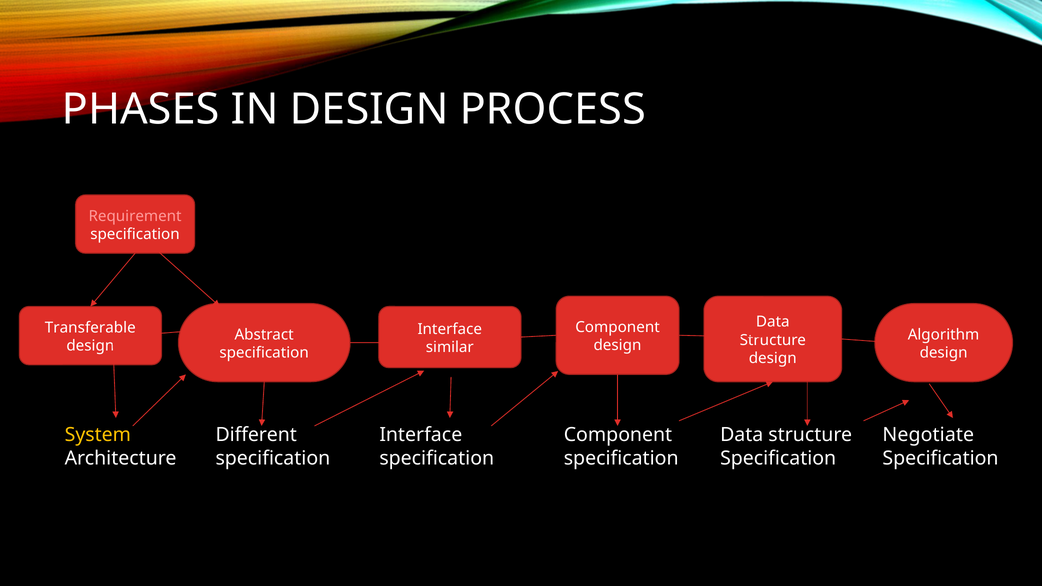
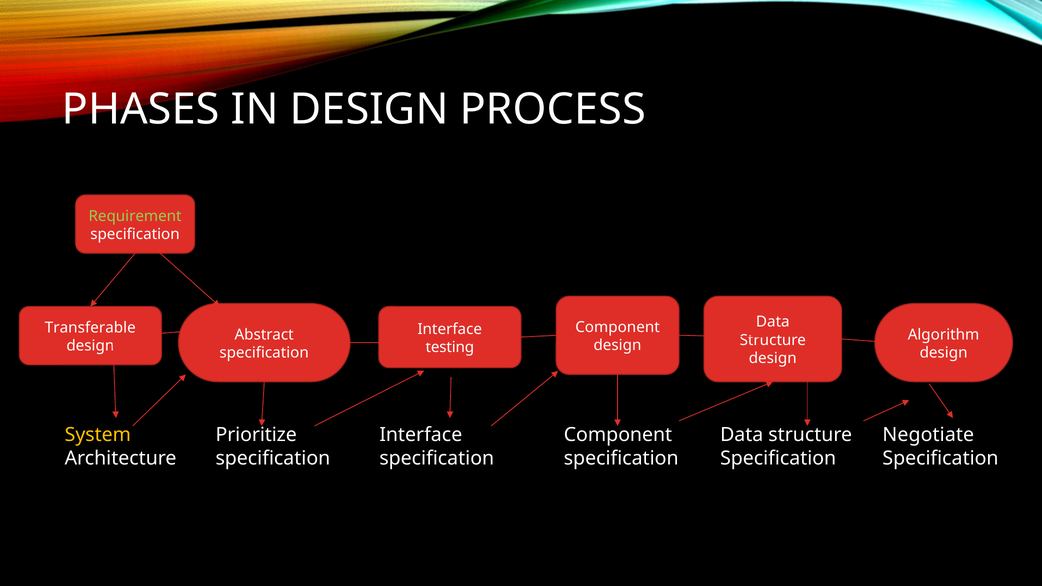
Requirement colour: pink -> light green
similar: similar -> testing
Different: Different -> Prioritize
